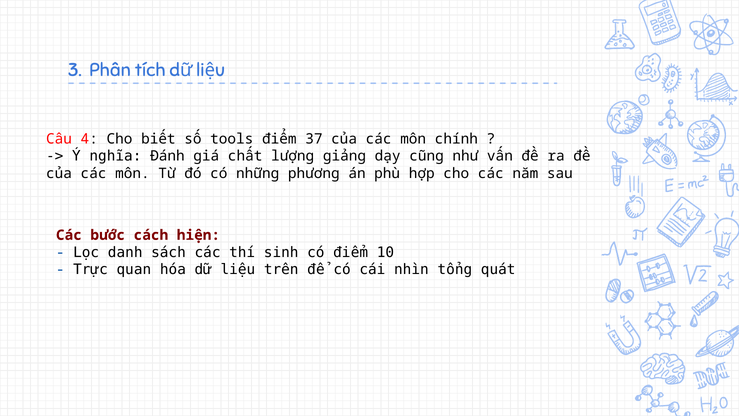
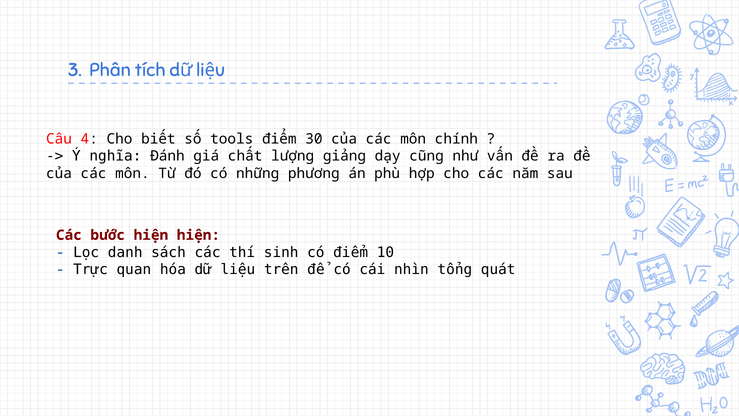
37: 37 -> 30
bước cách: cách -> hiện
